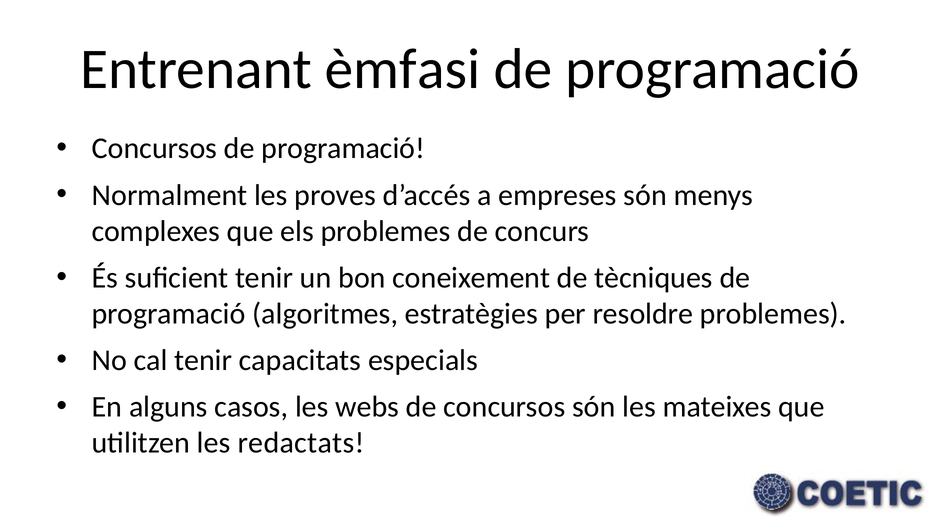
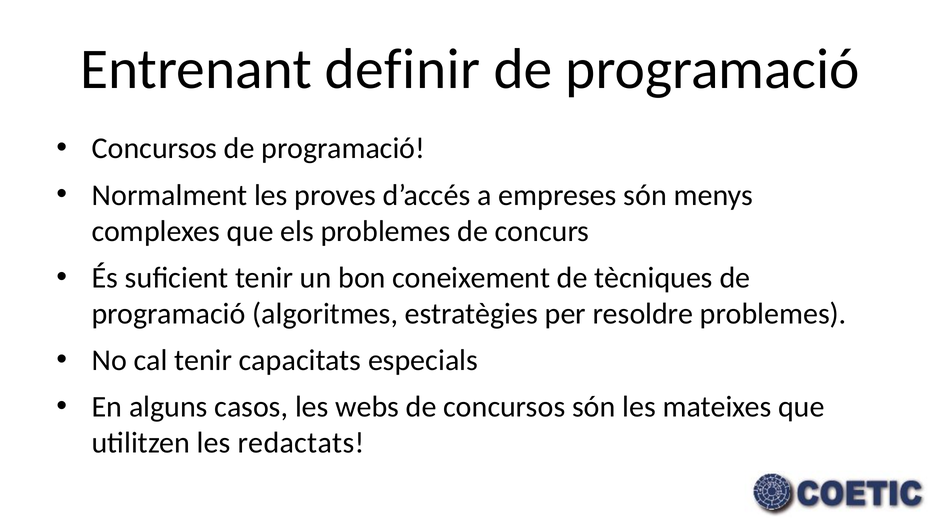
èmfasi: èmfasi -> definir
